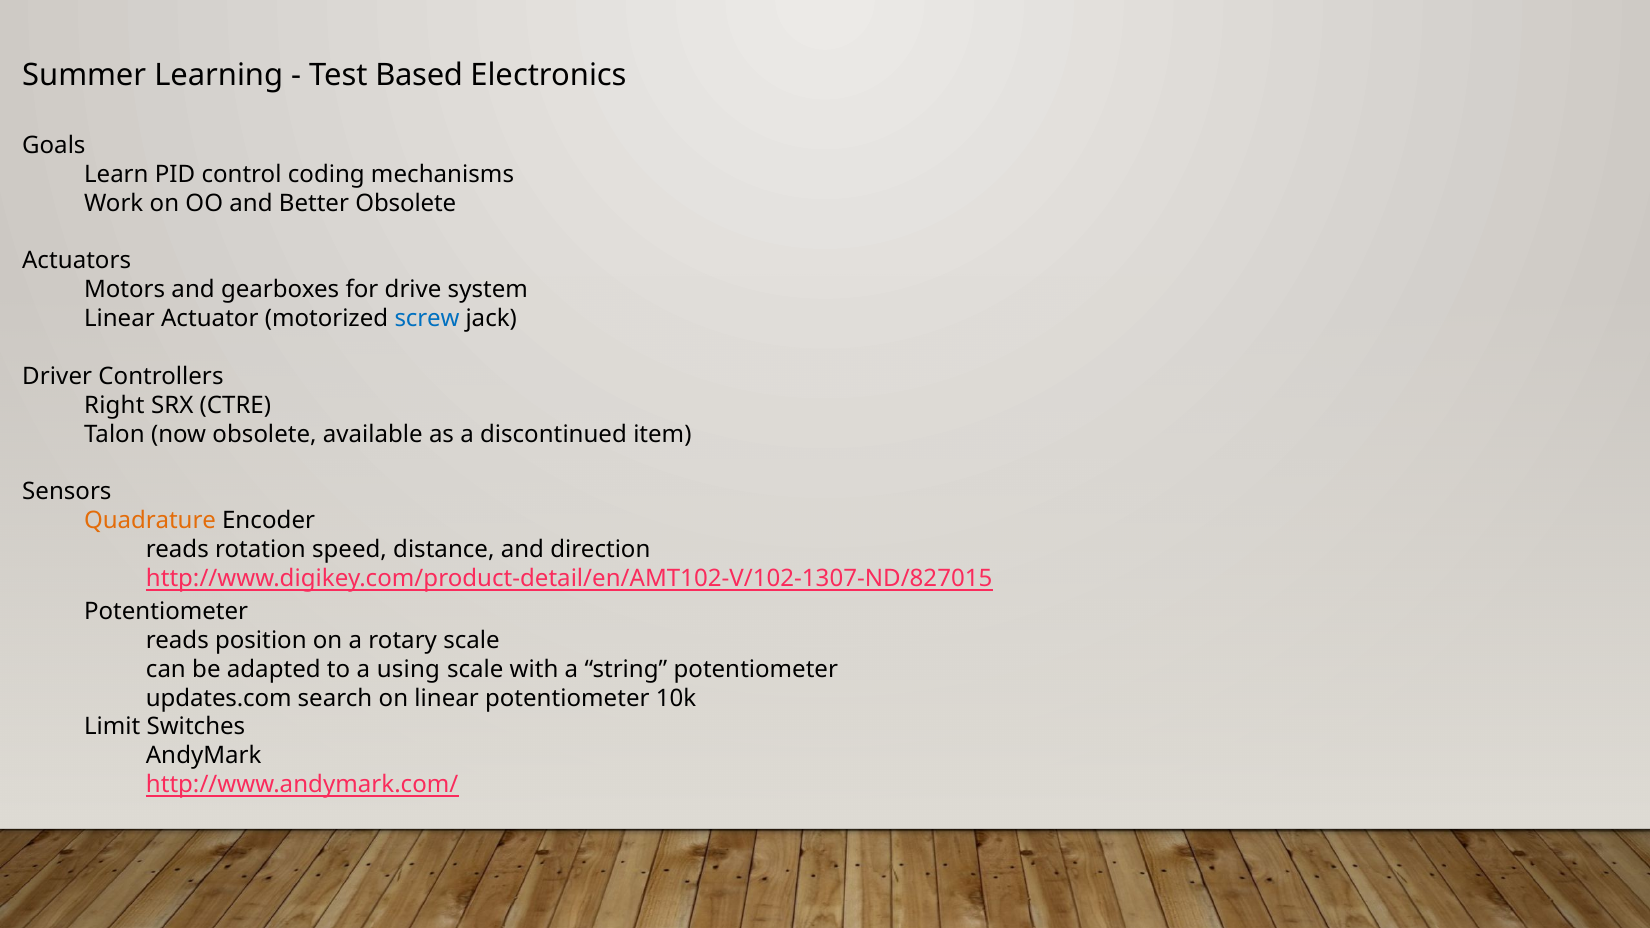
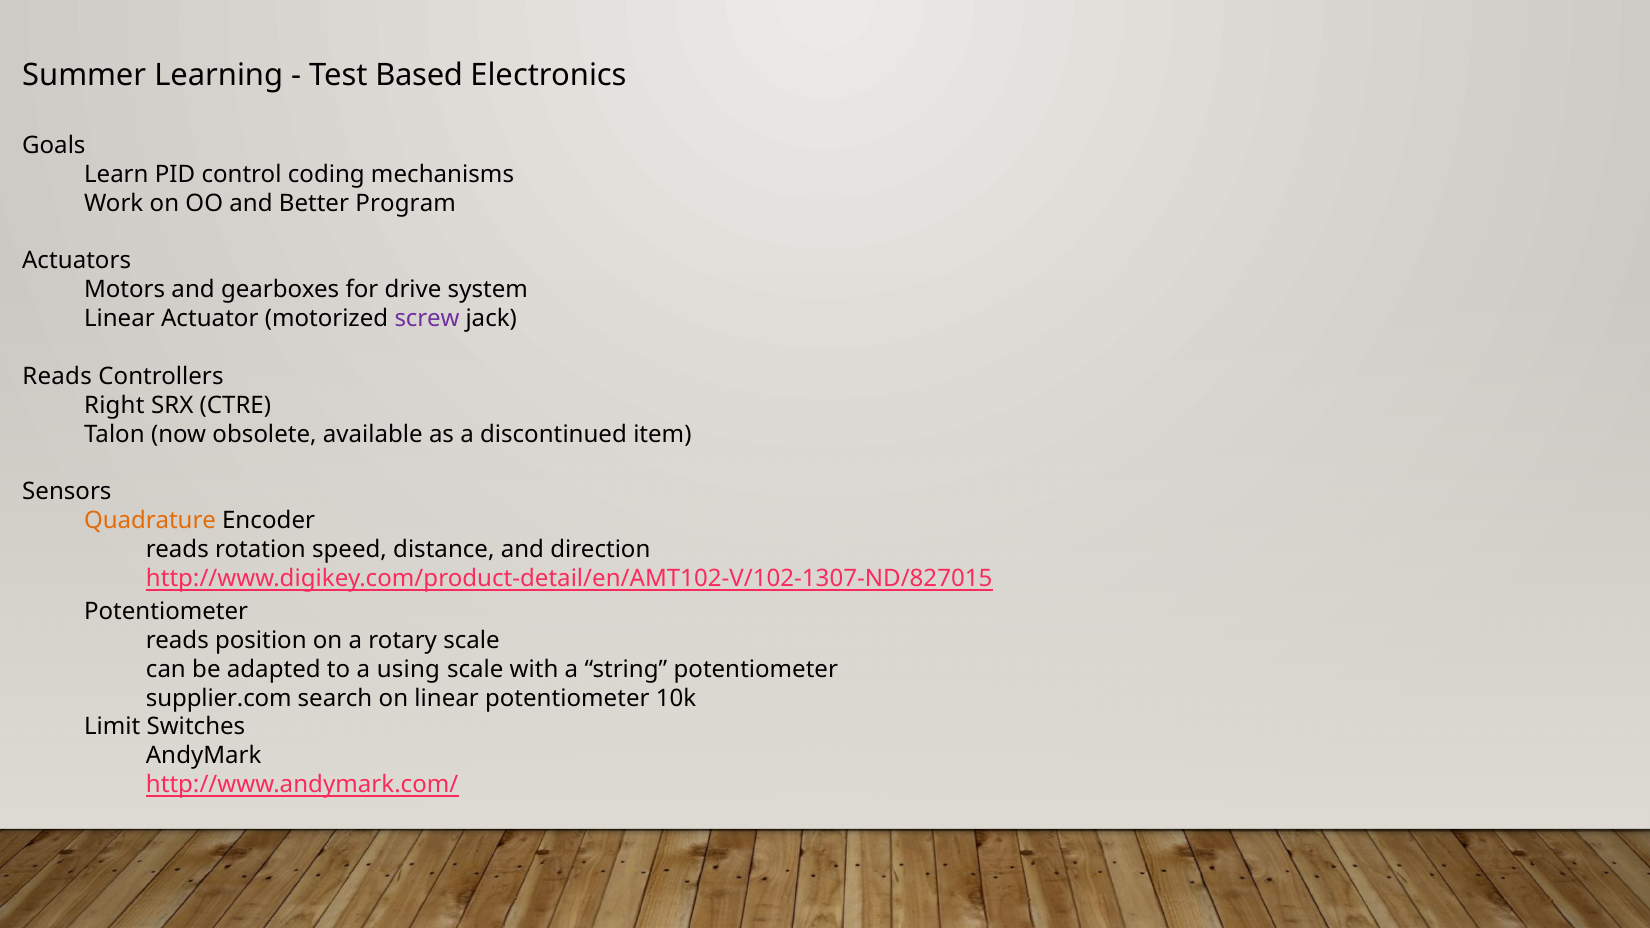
Better Obsolete: Obsolete -> Program
screw colour: blue -> purple
Driver at (57, 377): Driver -> Reads
updates.com: updates.com -> supplier.com
